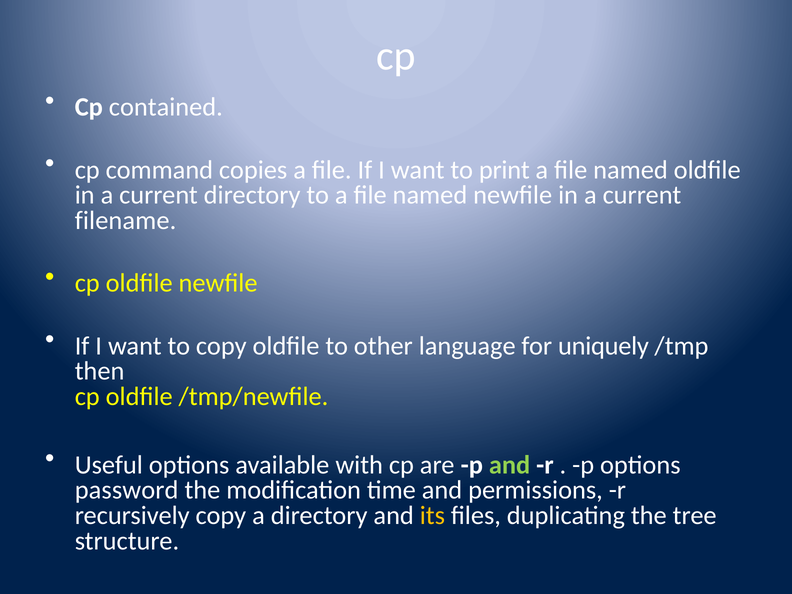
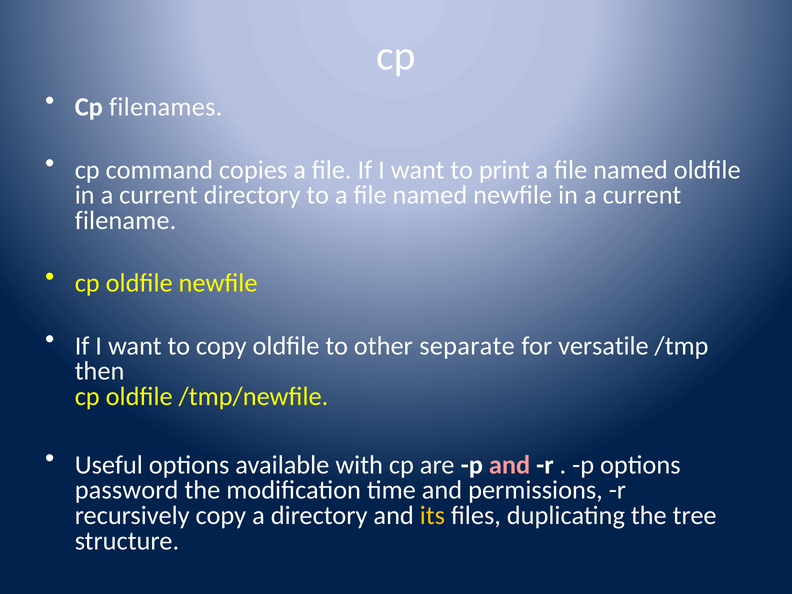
contained: contained -> filenames
language: language -> separate
uniquely: uniquely -> versatile
and at (510, 465) colour: light green -> pink
